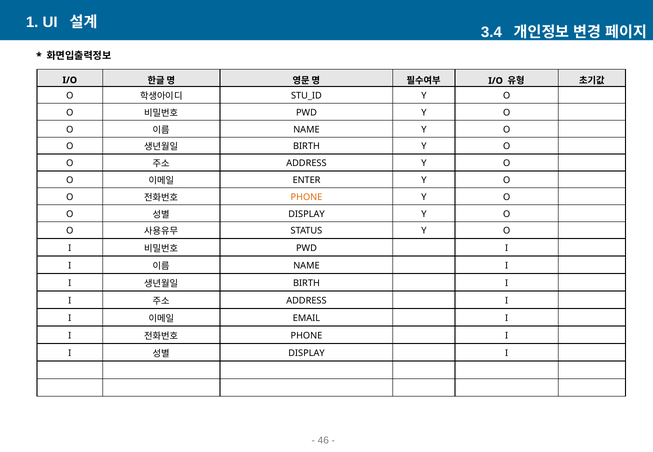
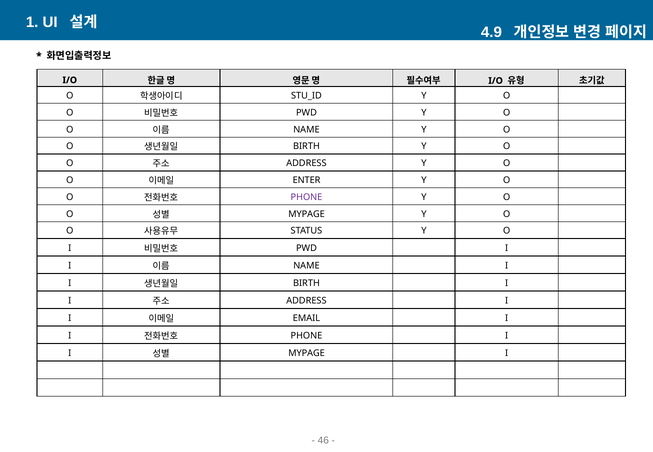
3.4: 3.4 -> 4.9
PHONE at (306, 197) colour: orange -> purple
DISPLAY at (306, 214): DISPLAY -> MYPAGE
DISPLAY at (306, 353): DISPLAY -> MYPAGE
